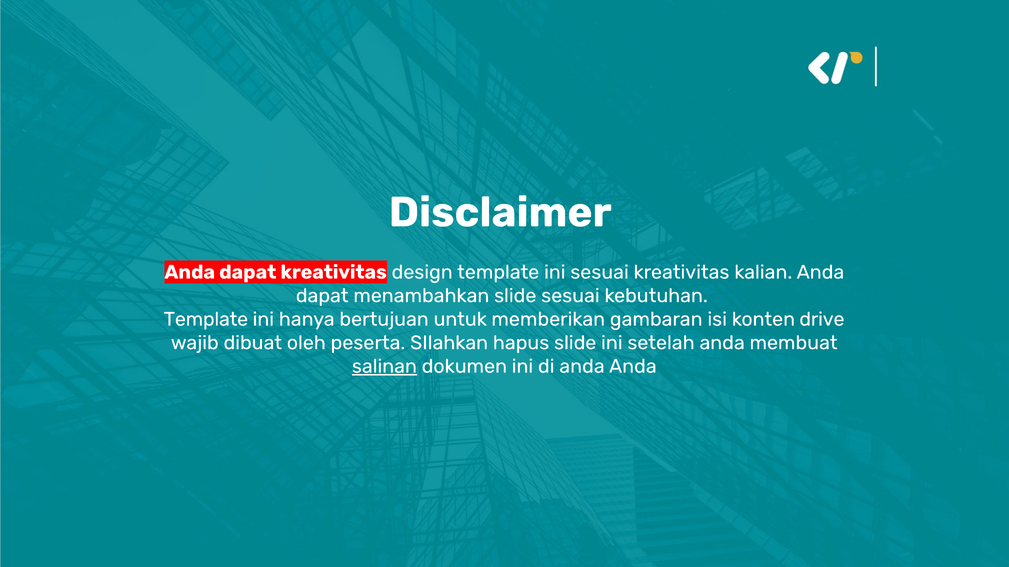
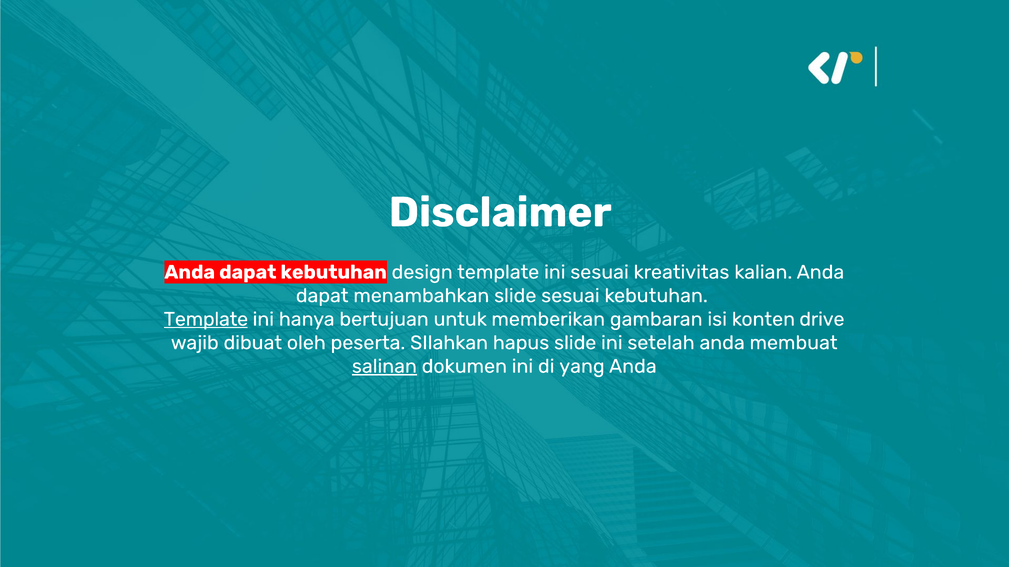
dapat kreativitas: kreativitas -> kebutuhan
Template at (206, 320) underline: none -> present
di anda: anda -> yang
